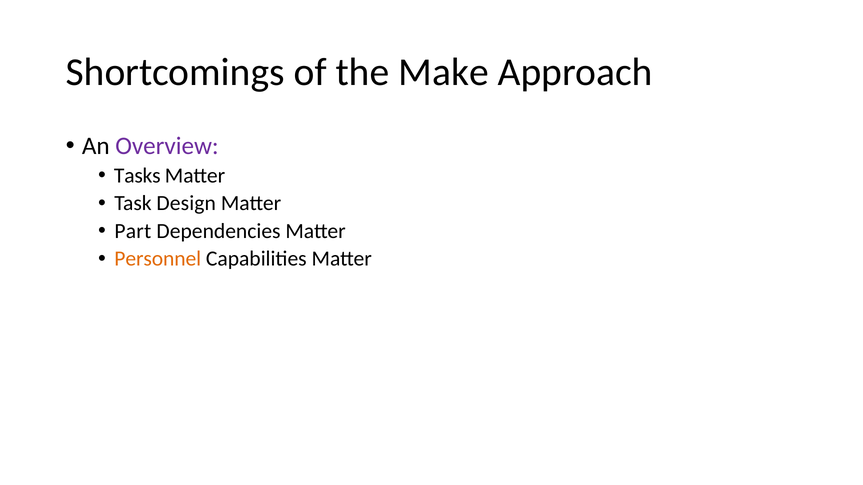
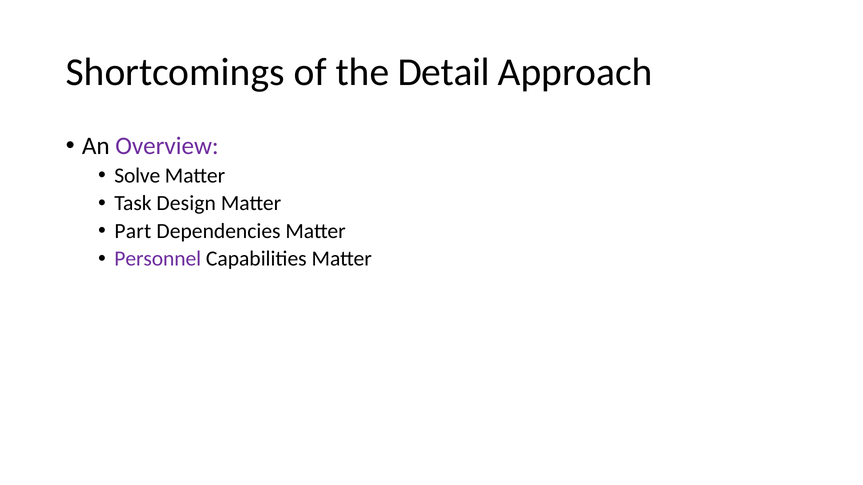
Make: Make -> Detail
Tasks: Tasks -> Solve
Personnel colour: orange -> purple
